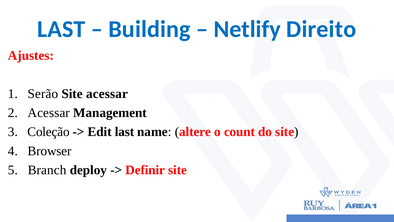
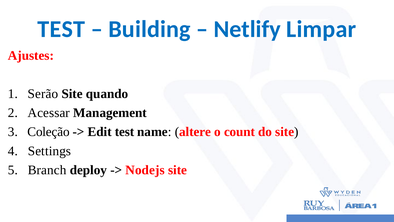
LAST at (61, 29): LAST -> TEST
Direito: Direito -> Limpar
Site acessar: acessar -> quando
Edit last: last -> test
Browser: Browser -> Settings
Definir: Definir -> Nodejs
